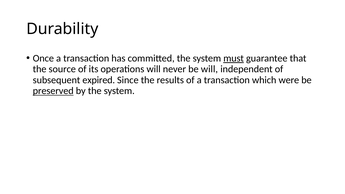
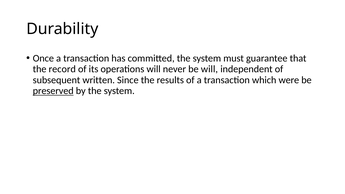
must underline: present -> none
source: source -> record
expired: expired -> written
